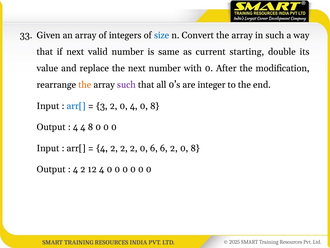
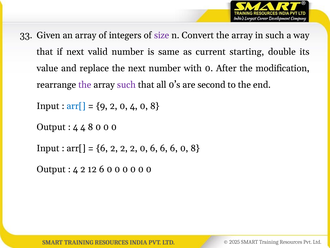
size colour: blue -> purple
the at (85, 85) colour: orange -> purple
integer: integer -> second
3: 3 -> 9
4 at (102, 148): 4 -> 6
6 6 2: 2 -> 6
12 4: 4 -> 6
